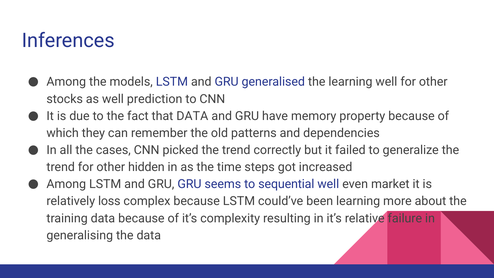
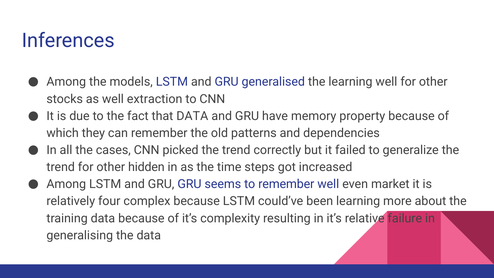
prediction: prediction -> extraction
to sequential: sequential -> remember
loss: loss -> four
